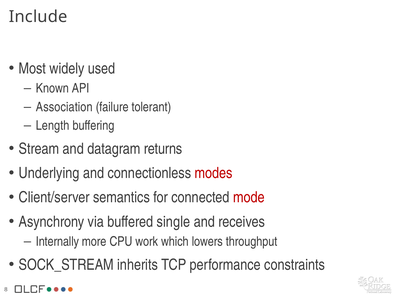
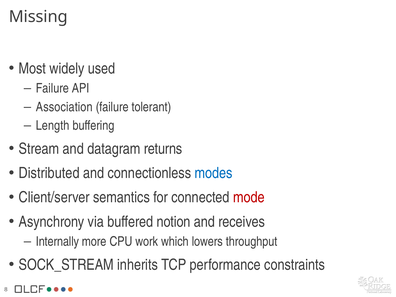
Include: Include -> Missing
Known at (52, 88): Known -> Failure
Underlying: Underlying -> Distributed
modes colour: red -> blue
single: single -> notion
